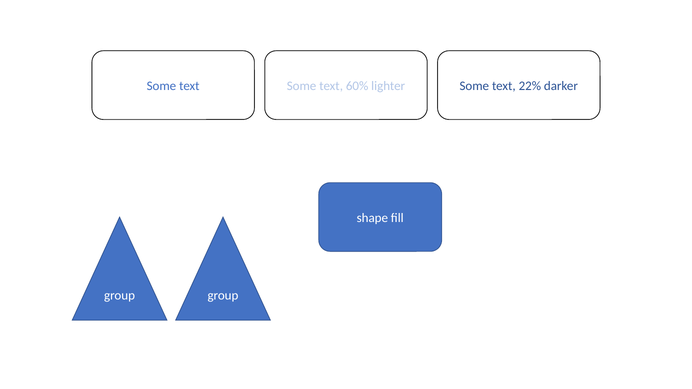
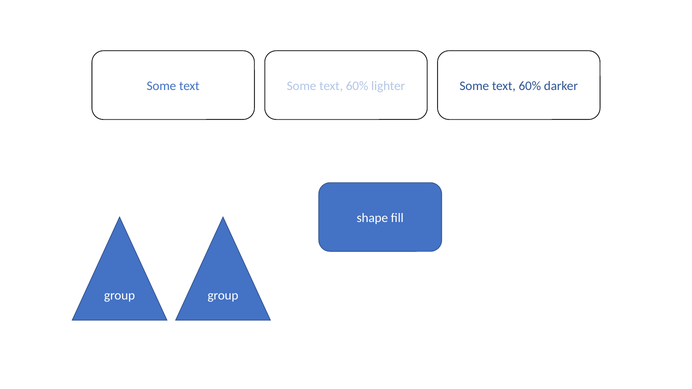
lighter Some text 22%: 22% -> 60%
